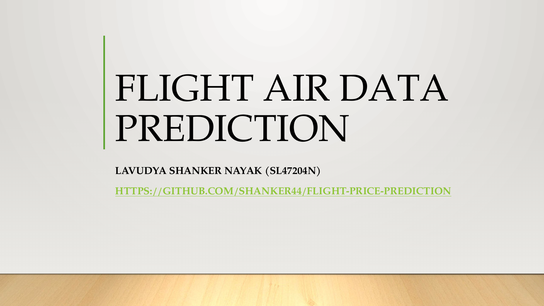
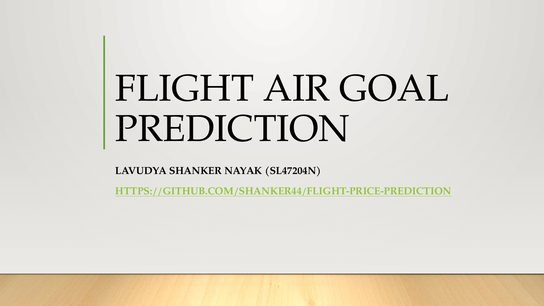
DATA: DATA -> GOAL
